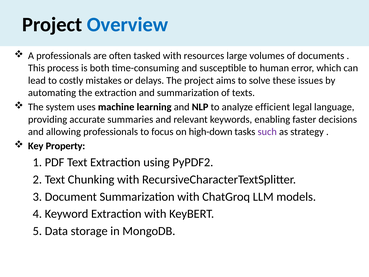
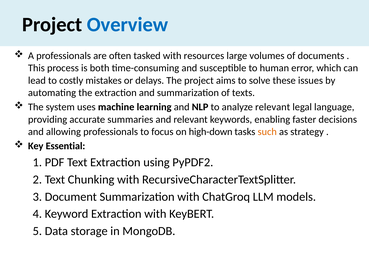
analyze efficient: efficient -> relevant
such colour: purple -> orange
Property: Property -> Essential
